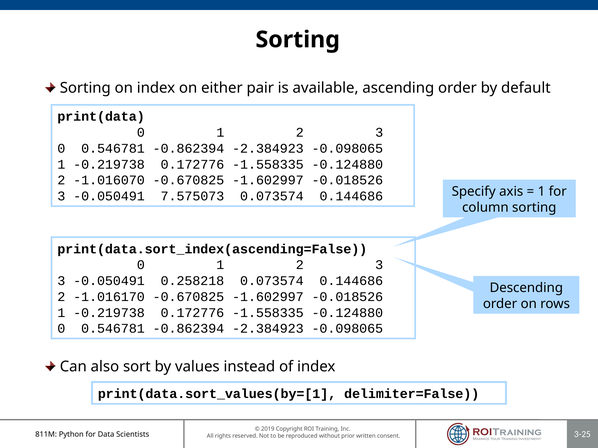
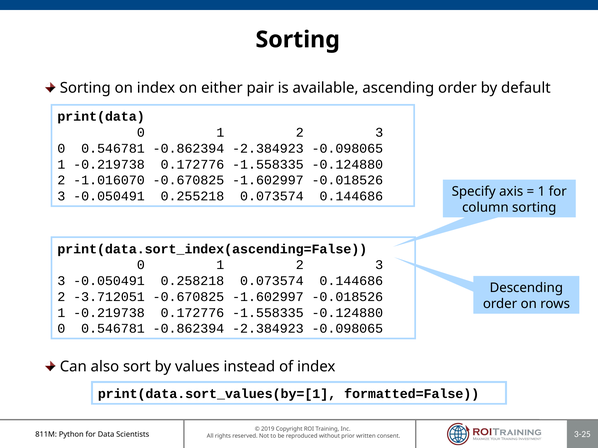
7.575073: 7.575073 -> 0.255218
-1.016170: -1.016170 -> -3.712051
delimiter=False: delimiter=False -> formatted=False
